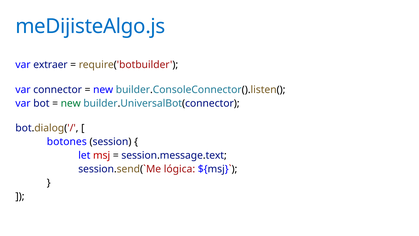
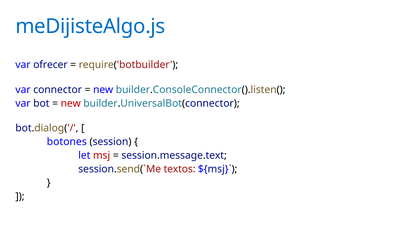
extraer: extraer -> ofrecer
new at (71, 103) colour: green -> red
lógica: lógica -> textos
